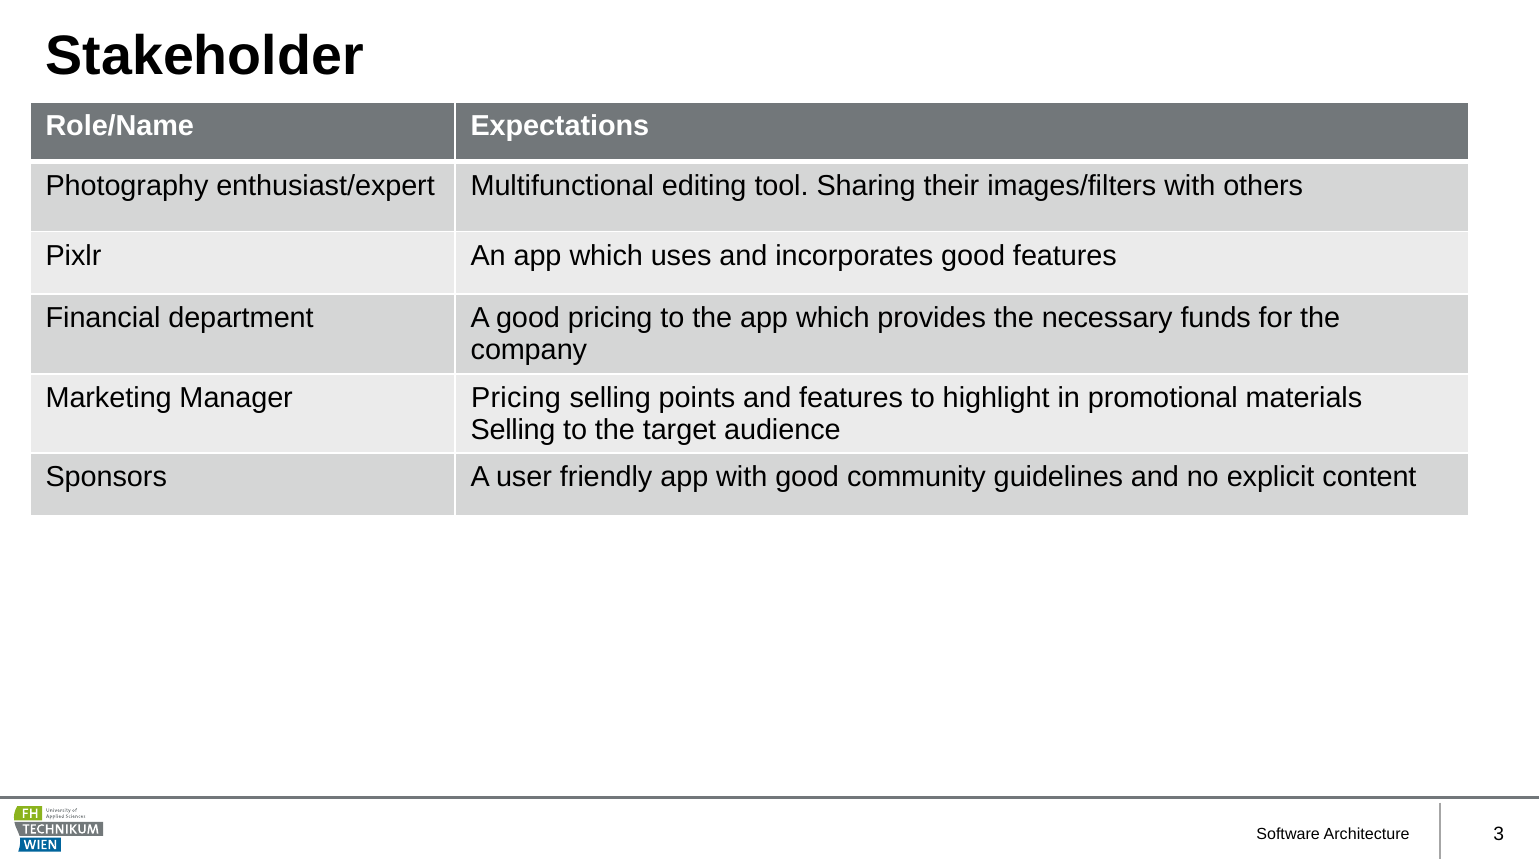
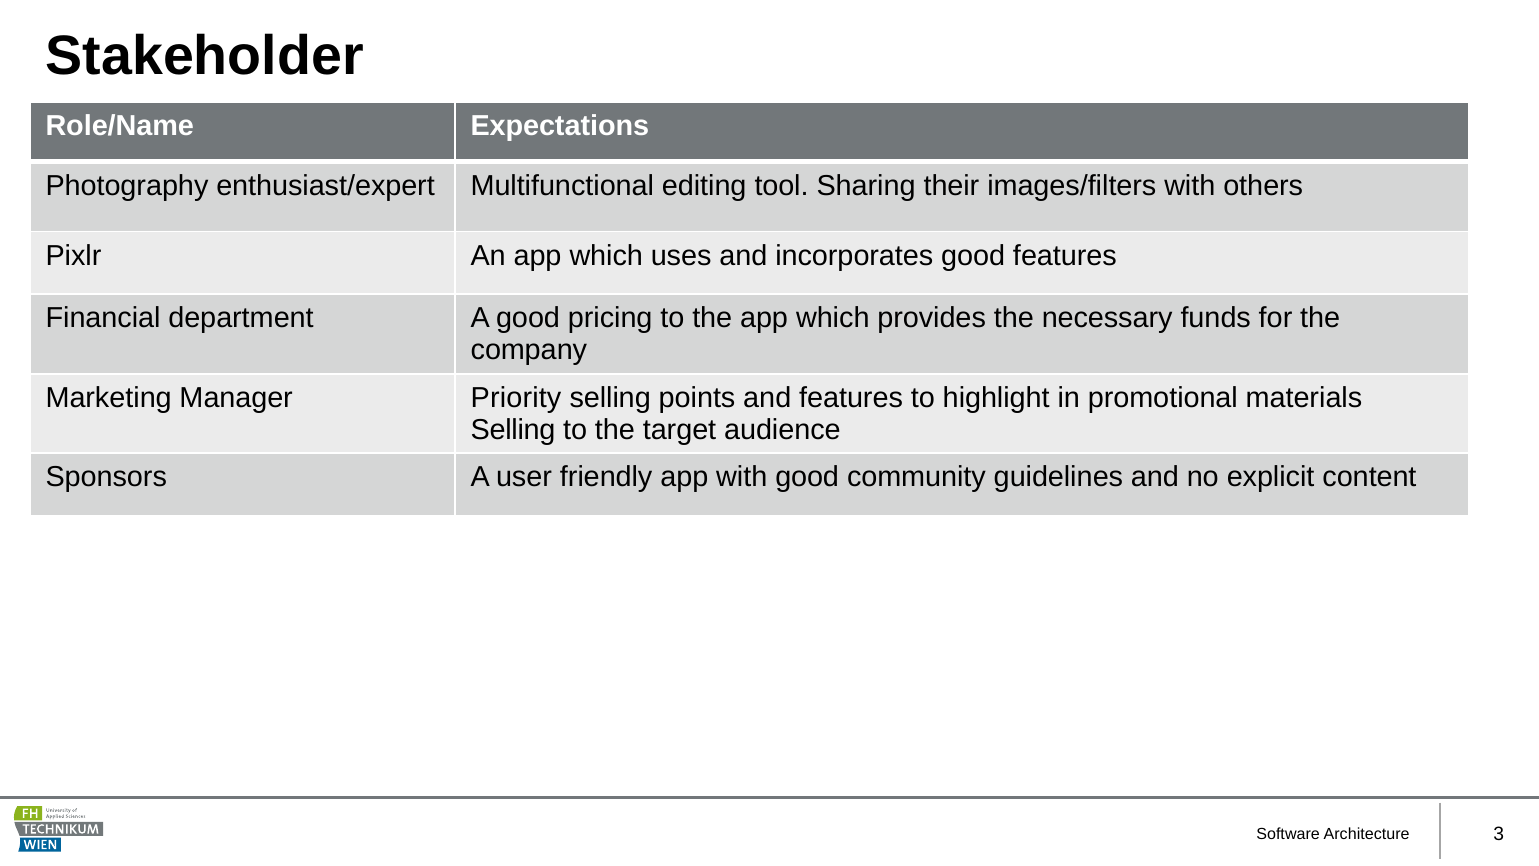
Manager Pricing: Pricing -> Priority
